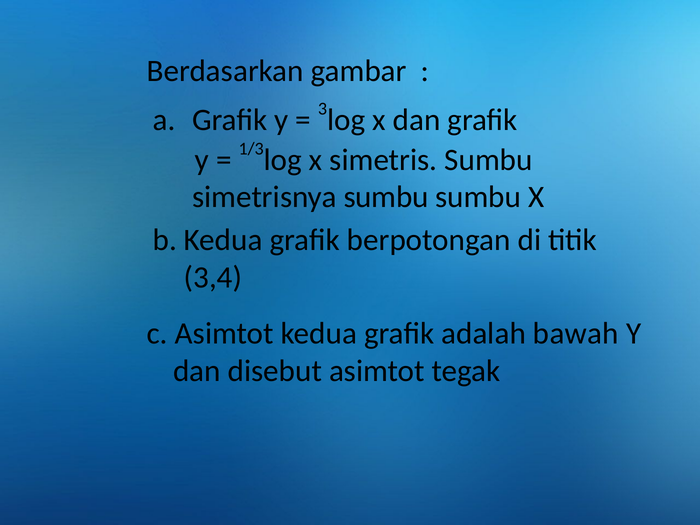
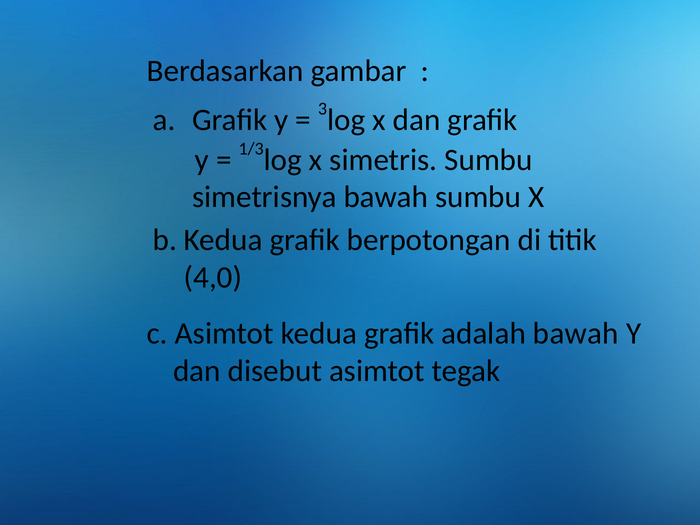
simetrisnya sumbu: sumbu -> bawah
3,4: 3,4 -> 4,0
